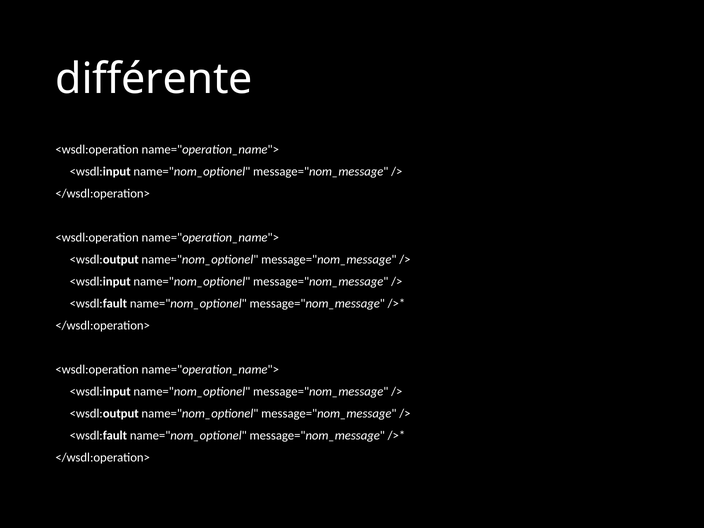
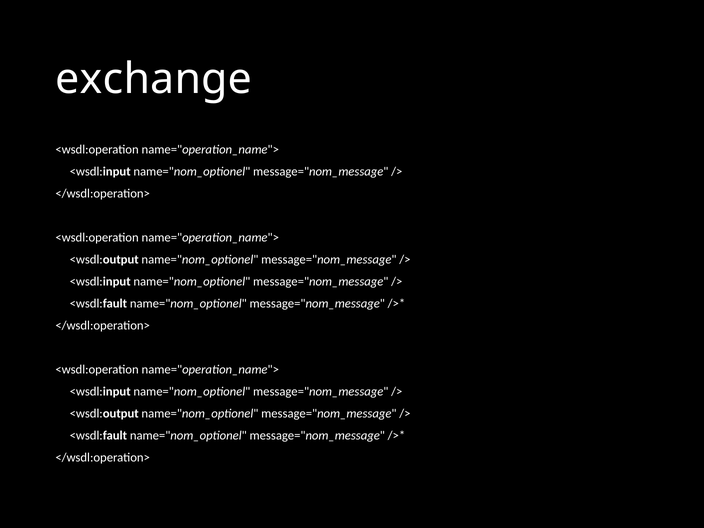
différente: différente -> exchange
